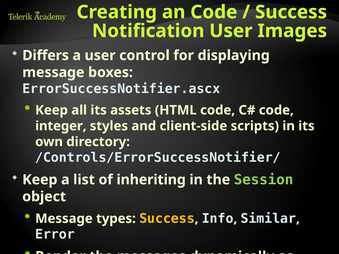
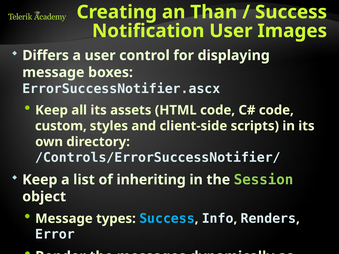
an Code: Code -> Than
integer: integer -> custom
Success at (167, 219) colour: yellow -> light blue
Similar: Similar -> Renders
